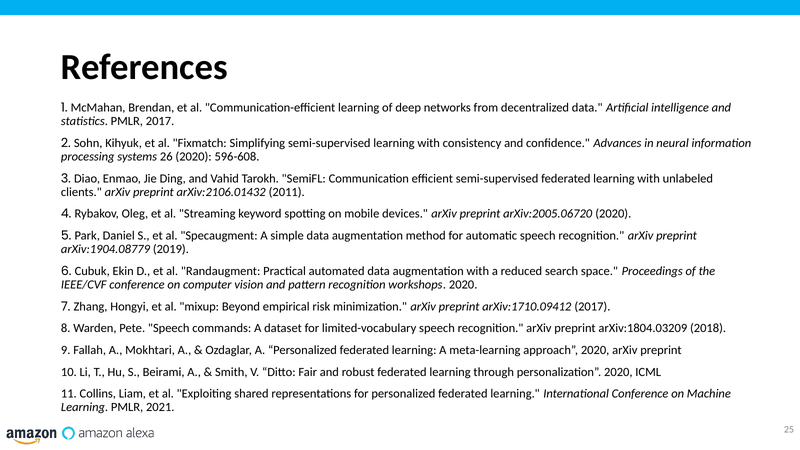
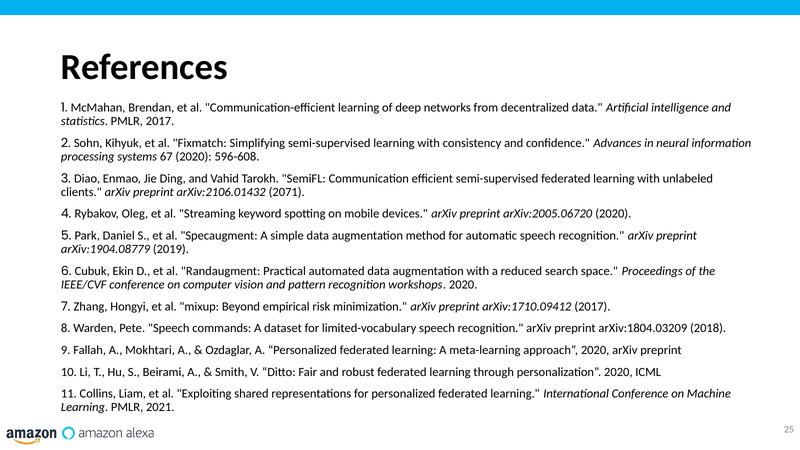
26: 26 -> 67
2011: 2011 -> 2071
